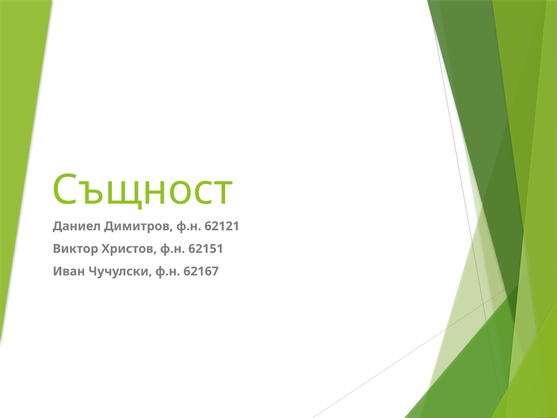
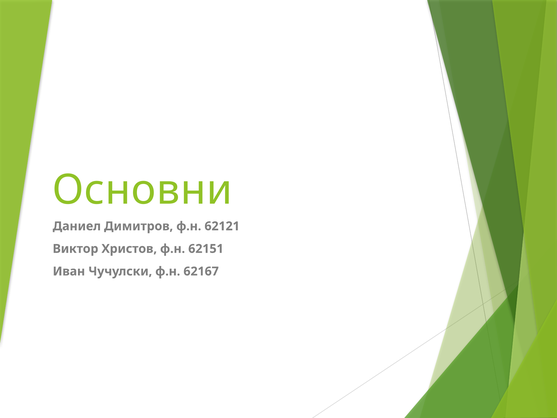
Същност: Същност -> Основни
